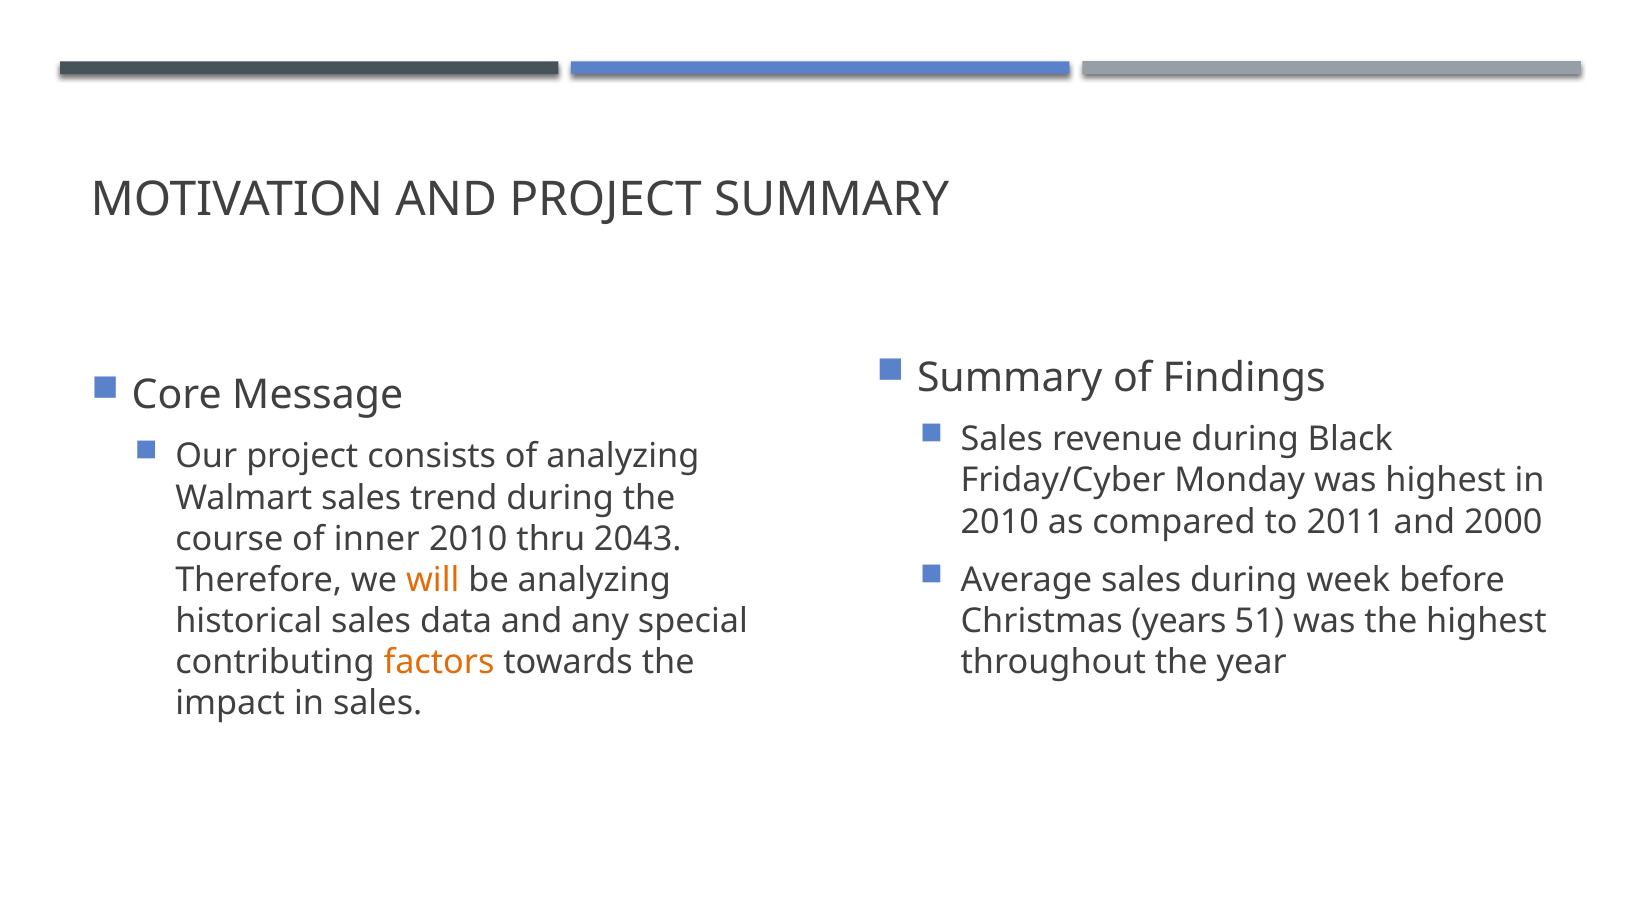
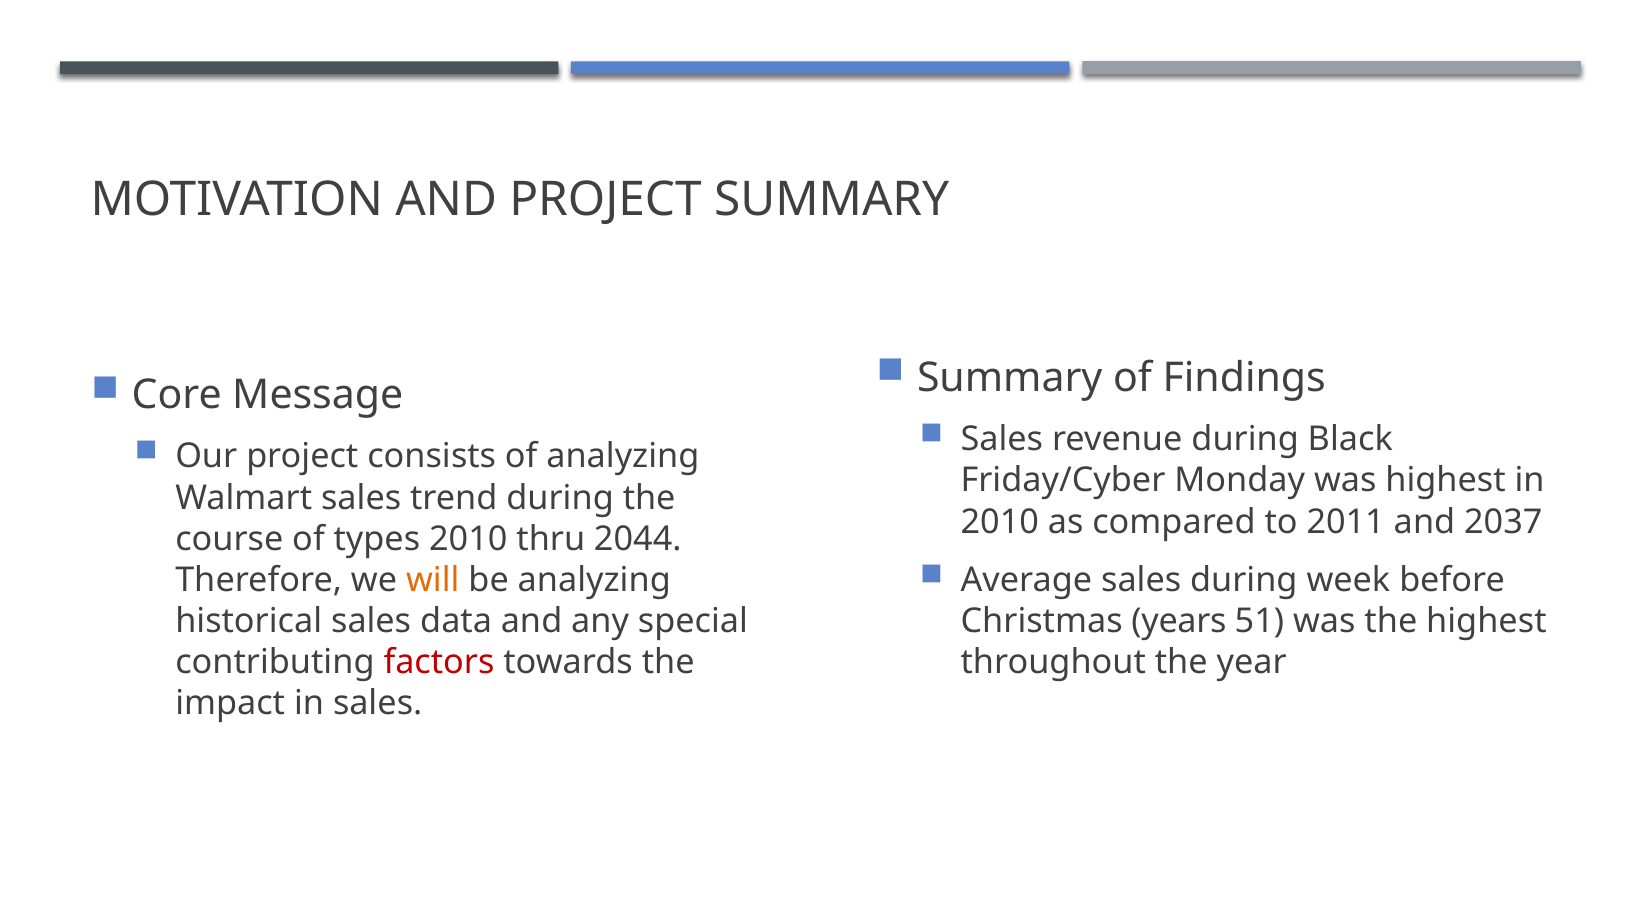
2000: 2000 -> 2037
inner: inner -> types
2043: 2043 -> 2044
factors colour: orange -> red
